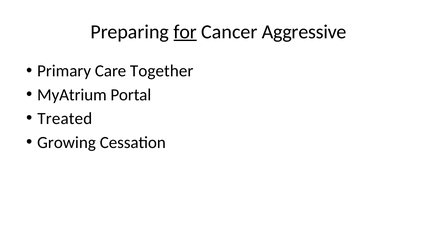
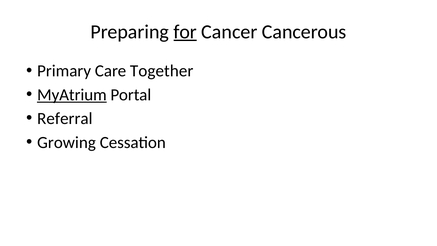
Aggressive: Aggressive -> Cancerous
MyAtrium underline: none -> present
Treated: Treated -> Referral
